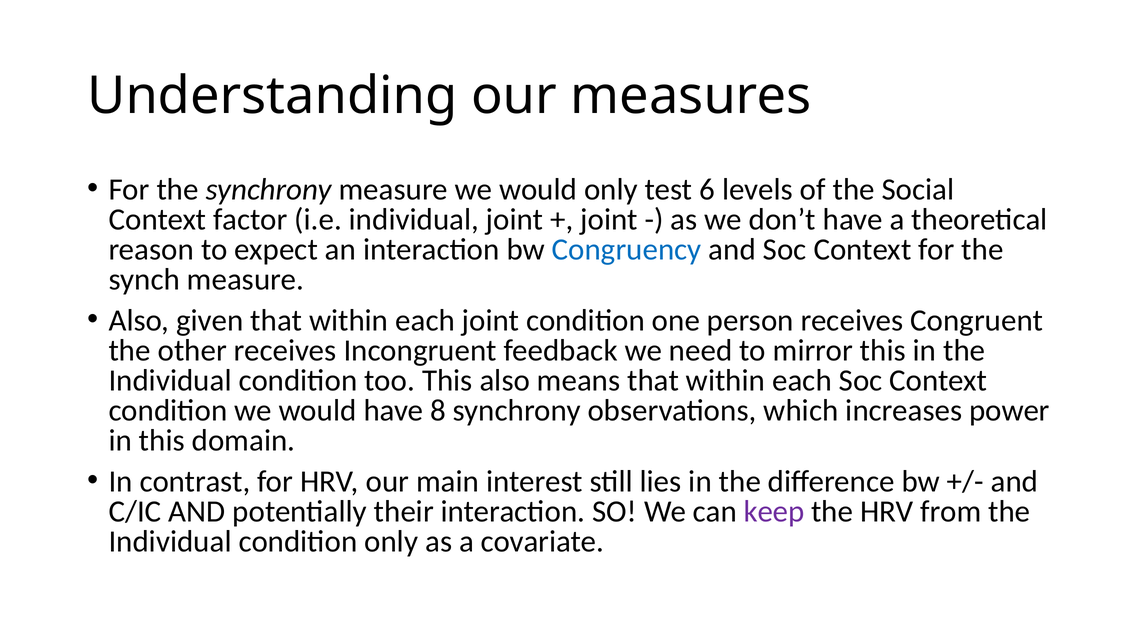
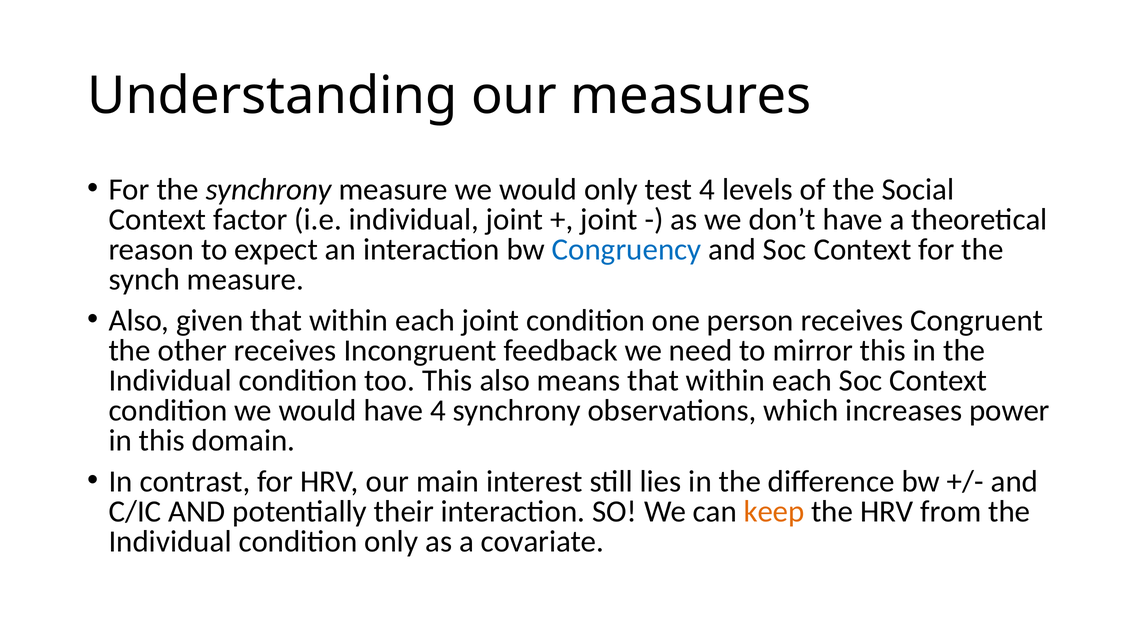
test 6: 6 -> 4
have 8: 8 -> 4
keep colour: purple -> orange
